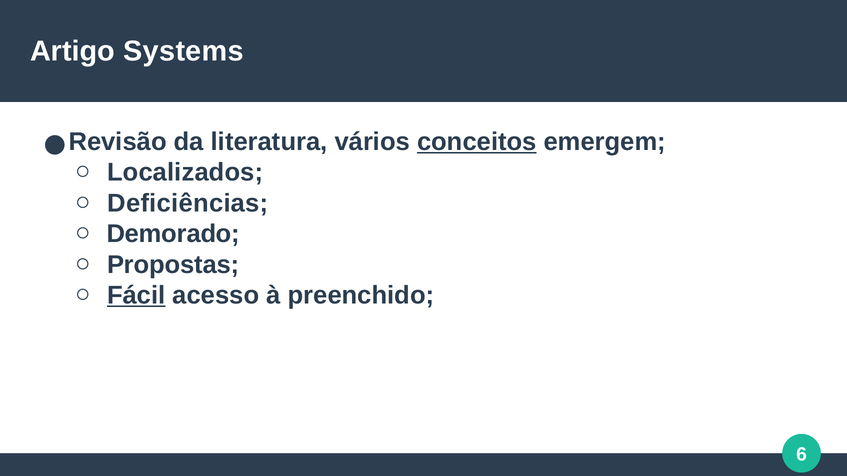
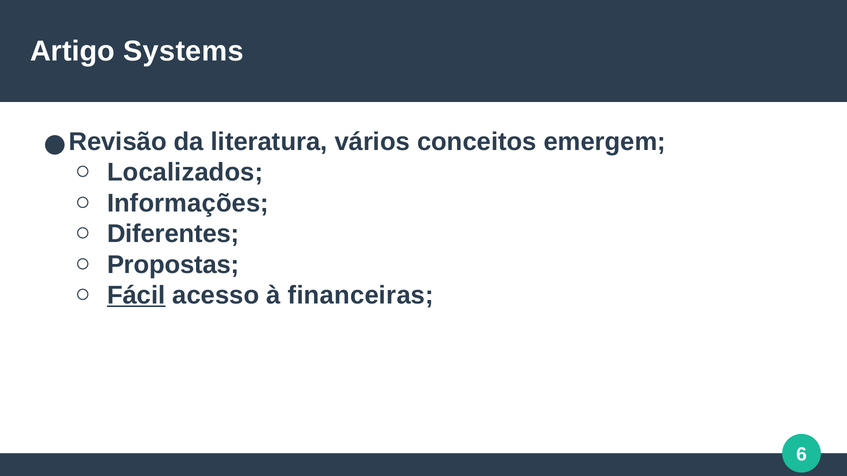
conceitos underline: present -> none
Deficiências: Deficiências -> Informações
Demorado: Demorado -> Diferentes
preenchido: preenchido -> financeiras
